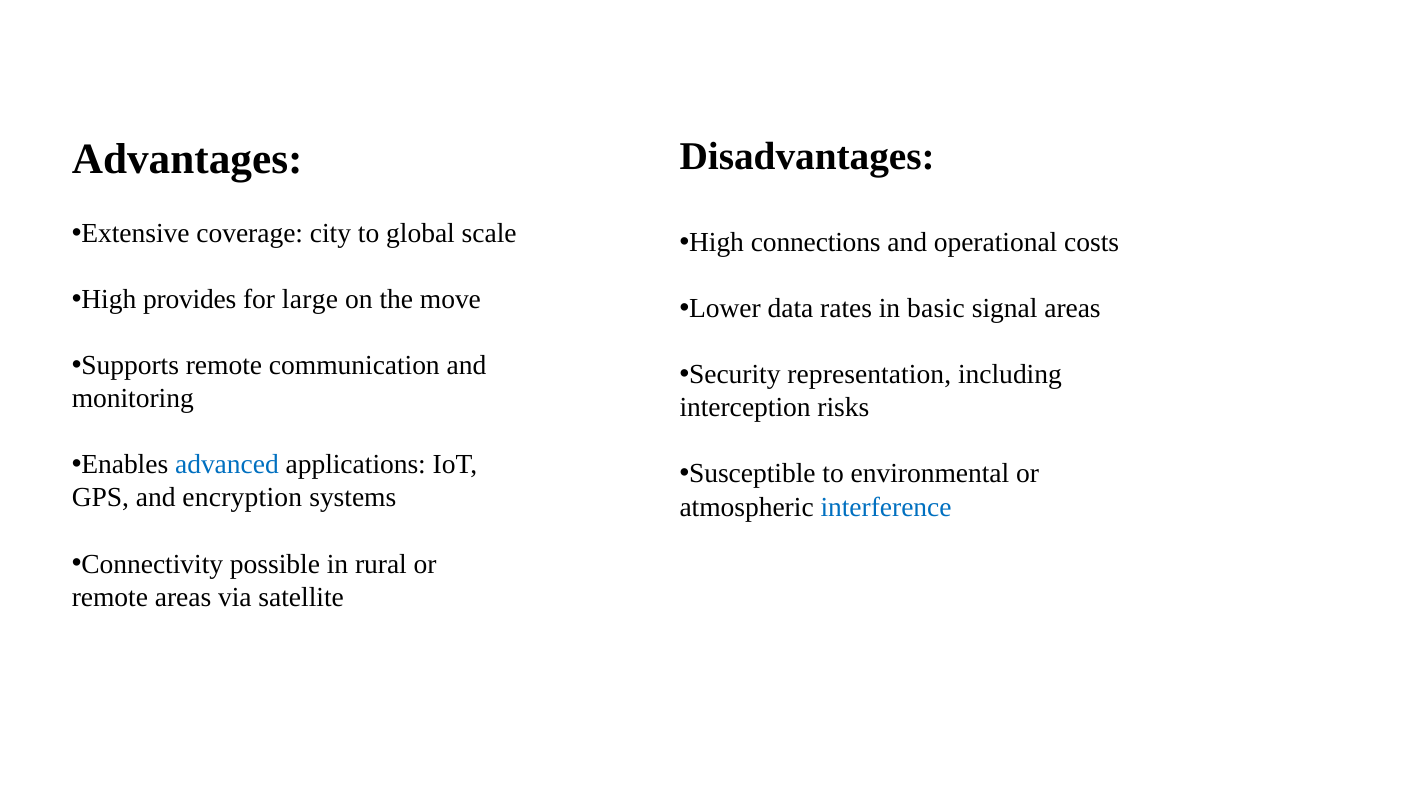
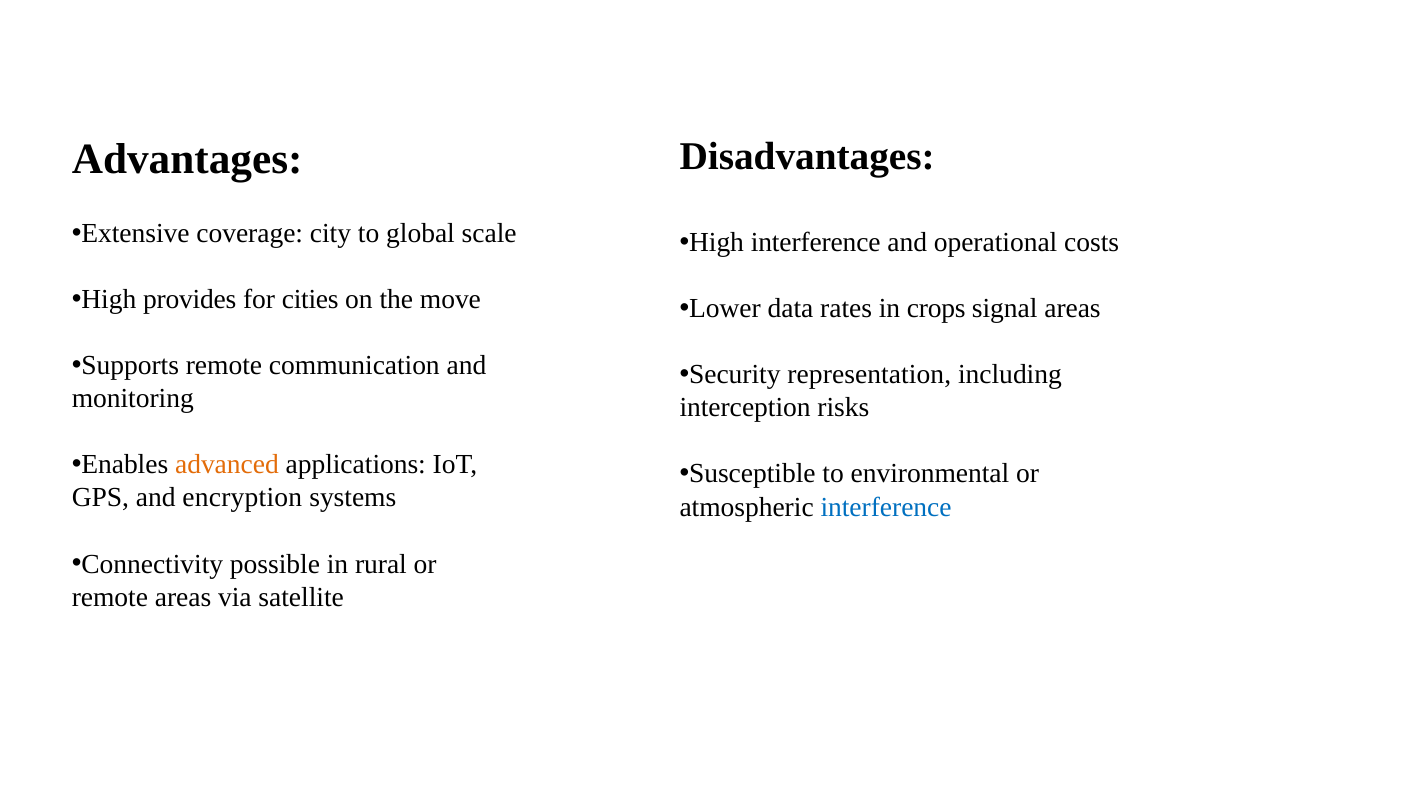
High connections: connections -> interference
large: large -> cities
basic: basic -> crops
advanced colour: blue -> orange
